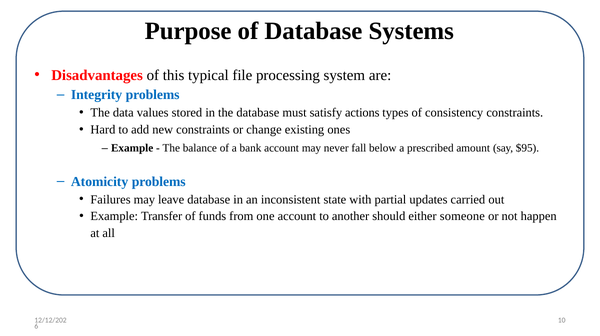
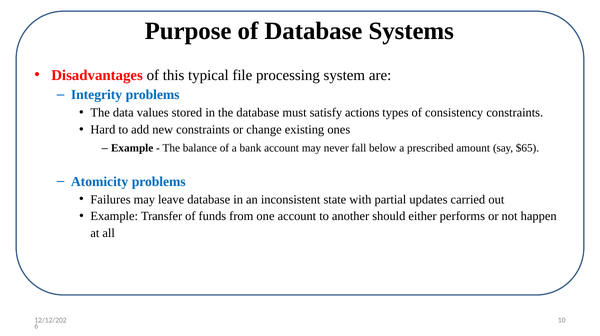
$95: $95 -> $65
someone: someone -> performs
